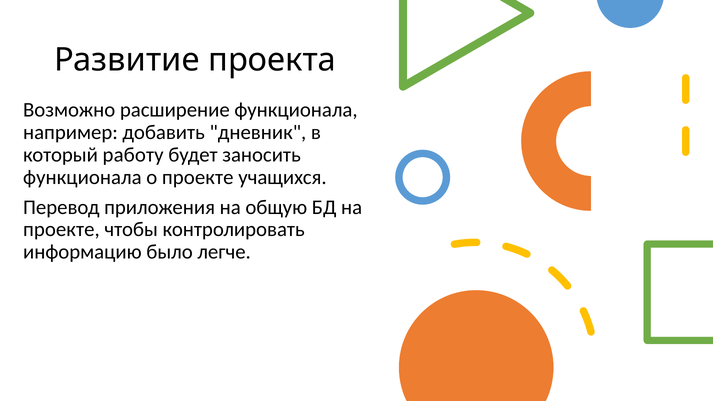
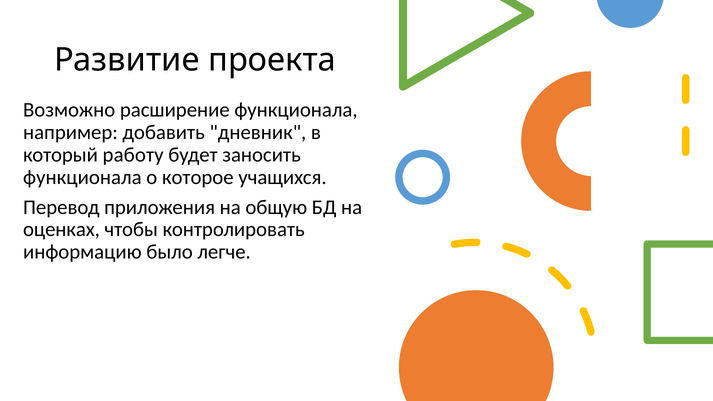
о проекте: проекте -> которое
проекте at (61, 230): проекте -> оценках
